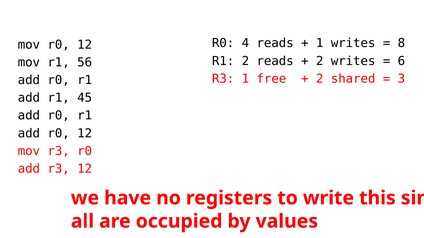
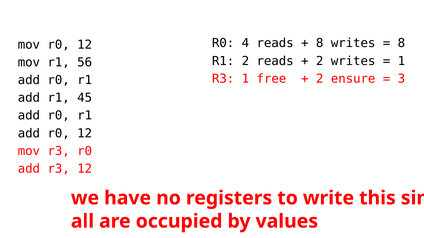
1 at (320, 43): 1 -> 8
6 at (401, 61): 6 -> 1
shared: shared -> ensure
